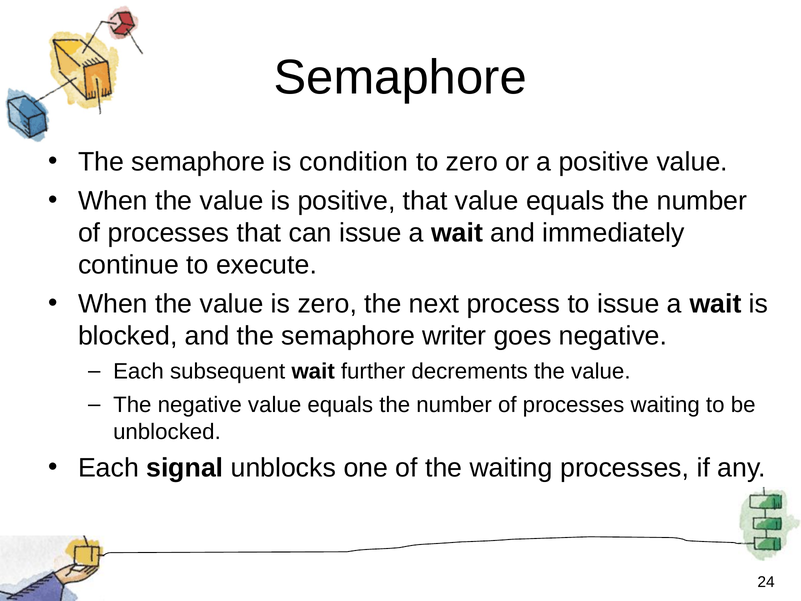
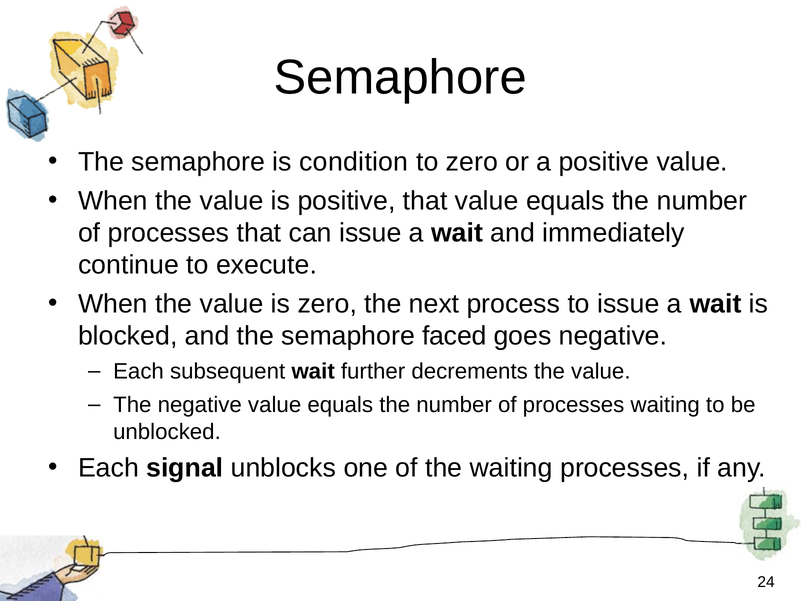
writer: writer -> faced
